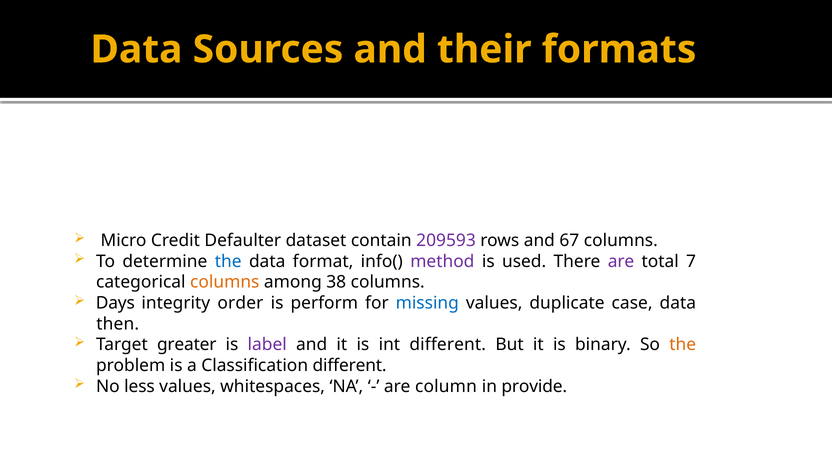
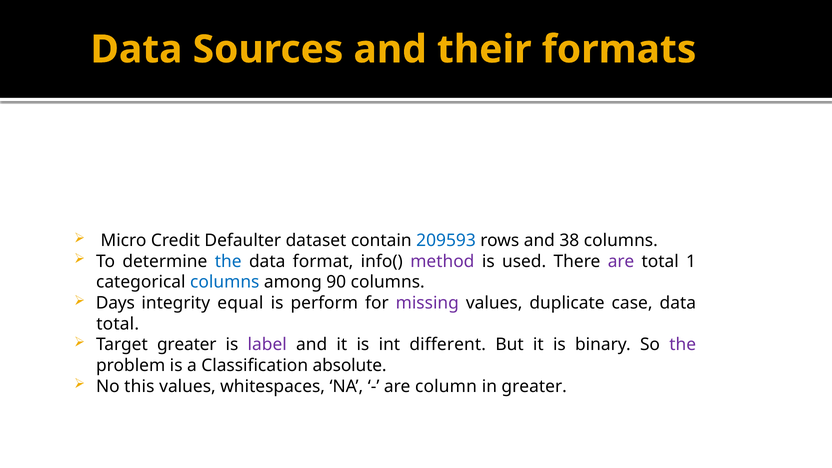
209593 colour: purple -> blue
67: 67 -> 38
7: 7 -> 1
columns at (225, 282) colour: orange -> blue
38: 38 -> 90
order: order -> equal
missing colour: blue -> purple
then at (118, 324): then -> total
the at (683, 345) colour: orange -> purple
Classification different: different -> absolute
less: less -> this
in provide: provide -> greater
